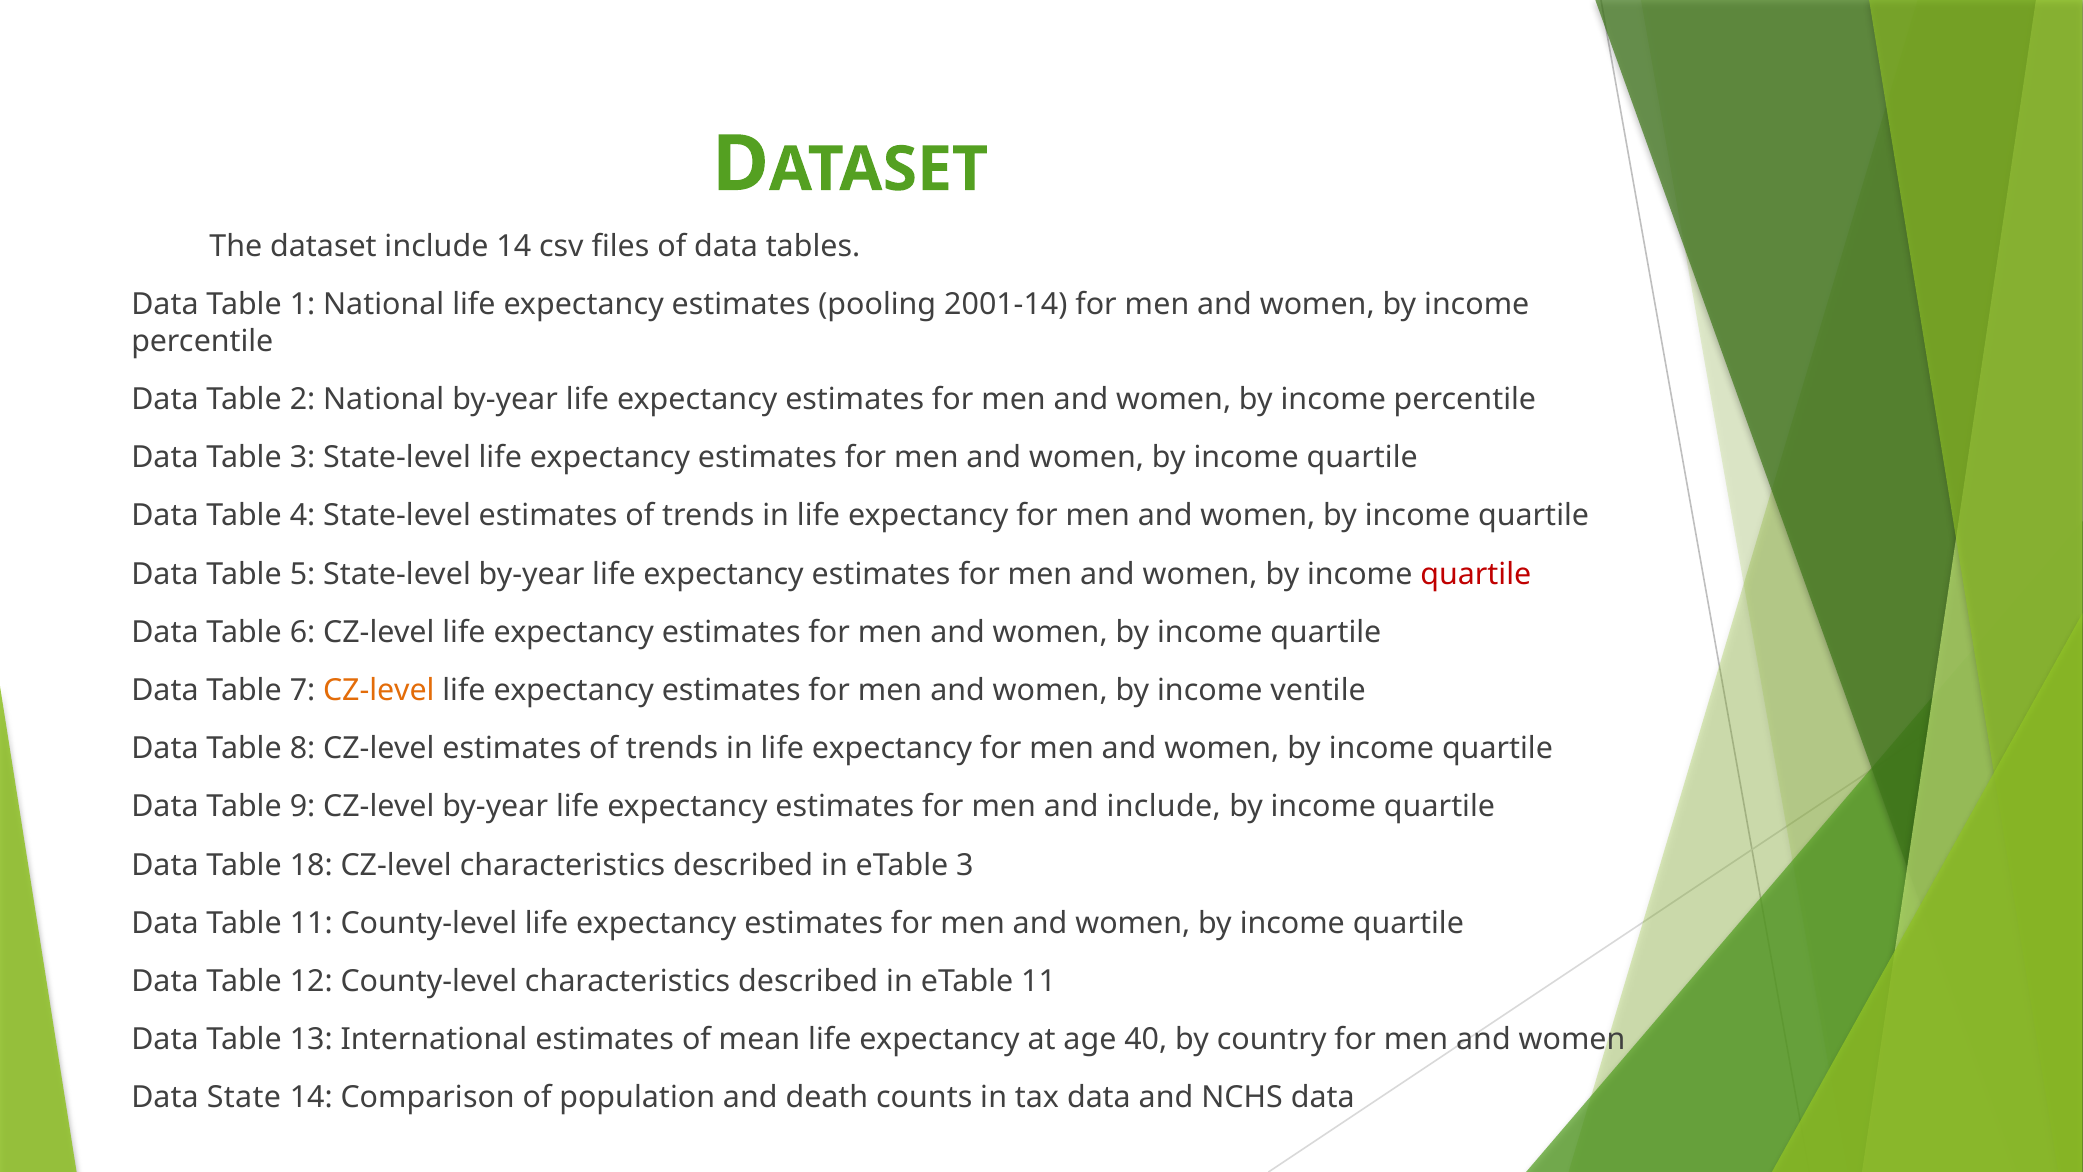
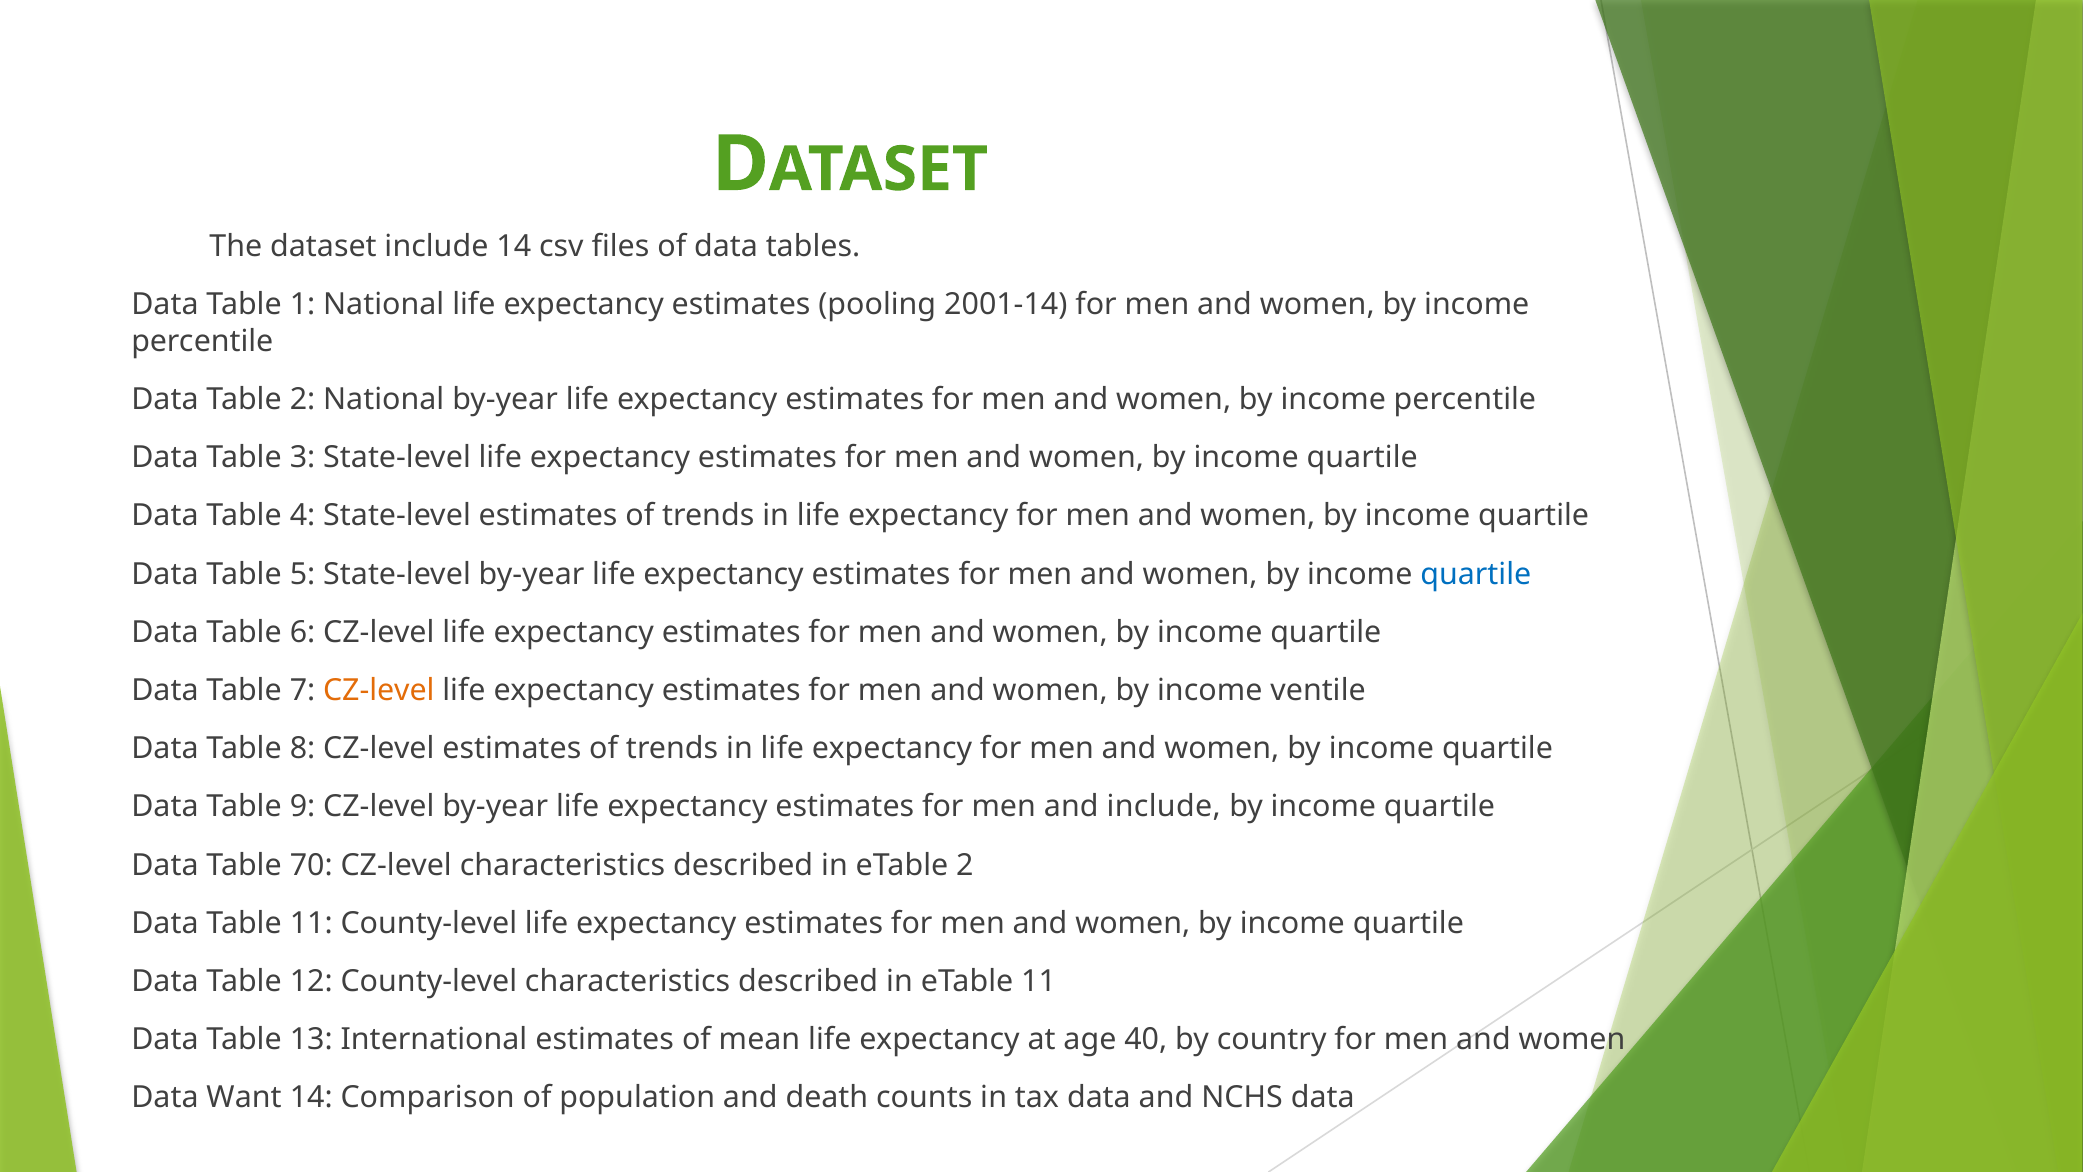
quartile at (1476, 574) colour: red -> blue
18: 18 -> 70
eTable 3: 3 -> 2
State: State -> Want
